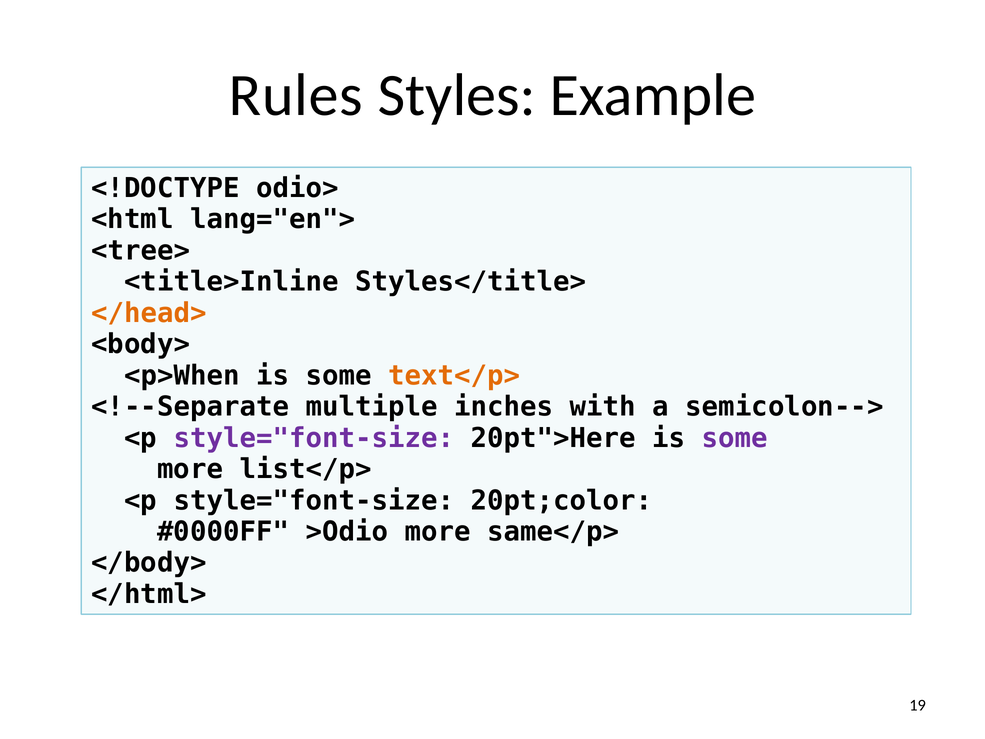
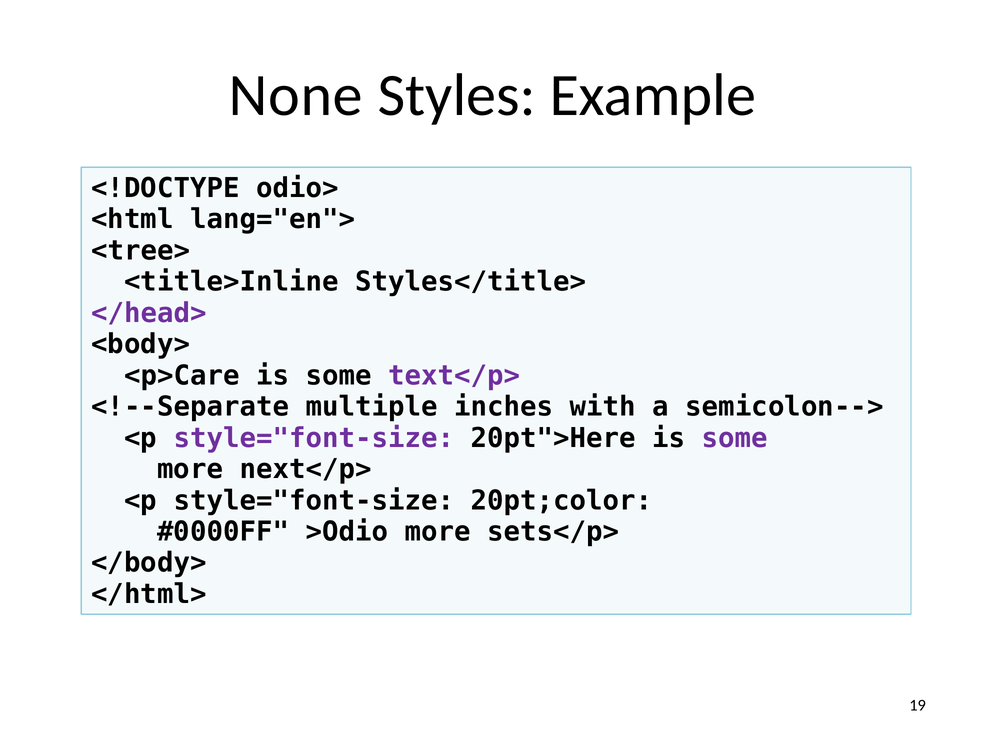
Rules: Rules -> None
</head> colour: orange -> purple
<p>When: <p>When -> <p>Care
text</p> colour: orange -> purple
list</p>: list</p> -> next</p>
same</p>: same</p> -> sets</p>
